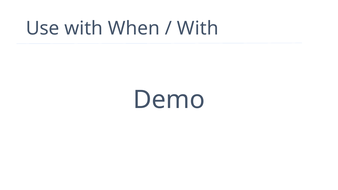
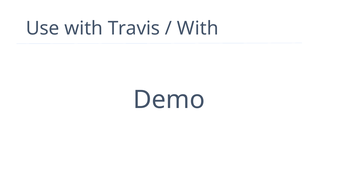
When: When -> Travis
